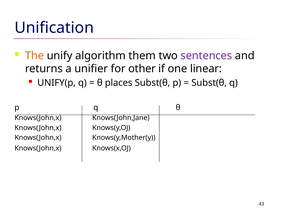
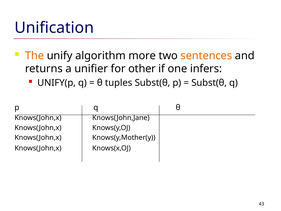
them: them -> more
sentences colour: purple -> orange
linear: linear -> infers
places: places -> tuples
